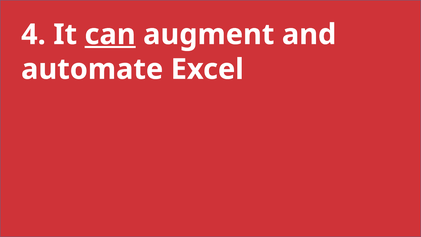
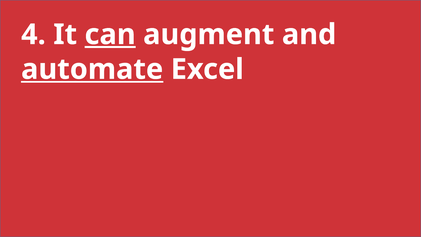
automate underline: none -> present
